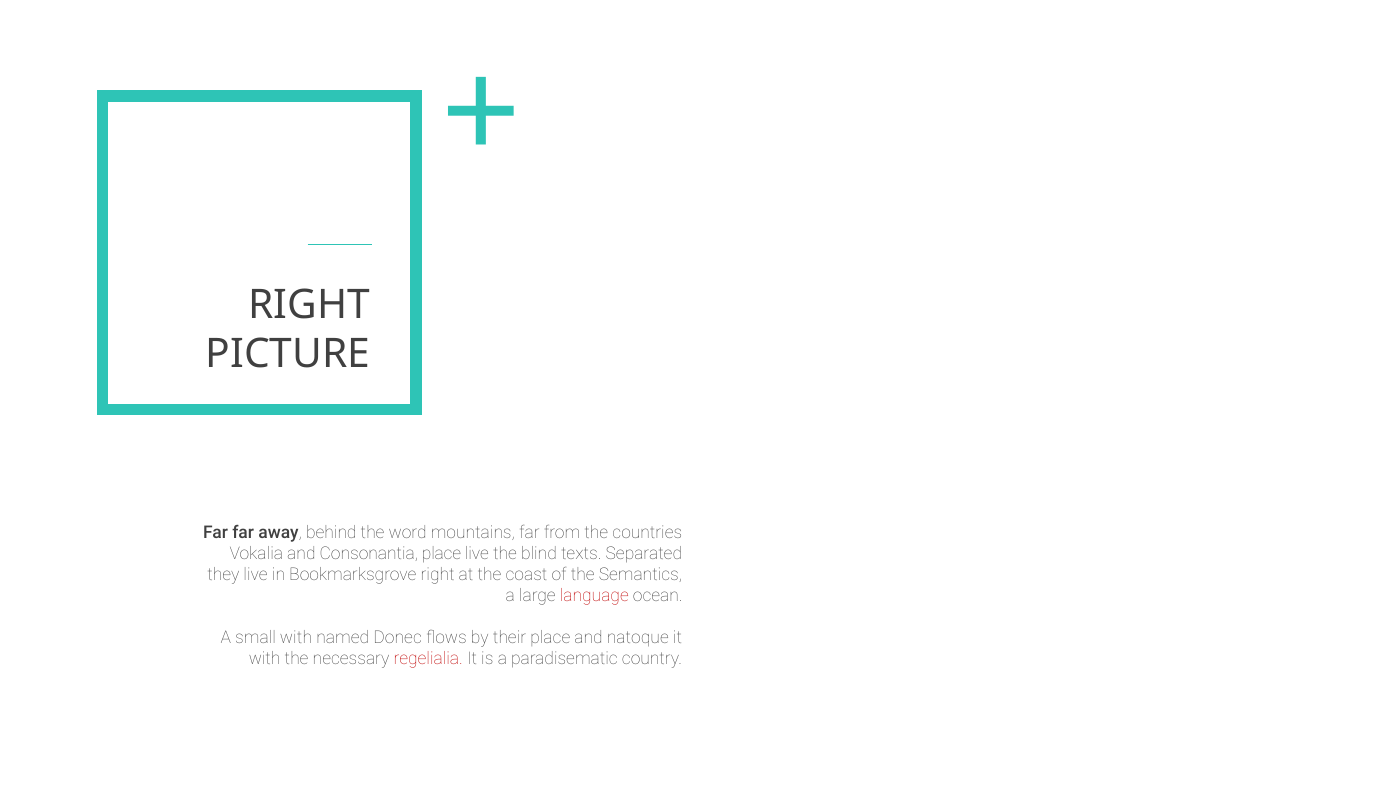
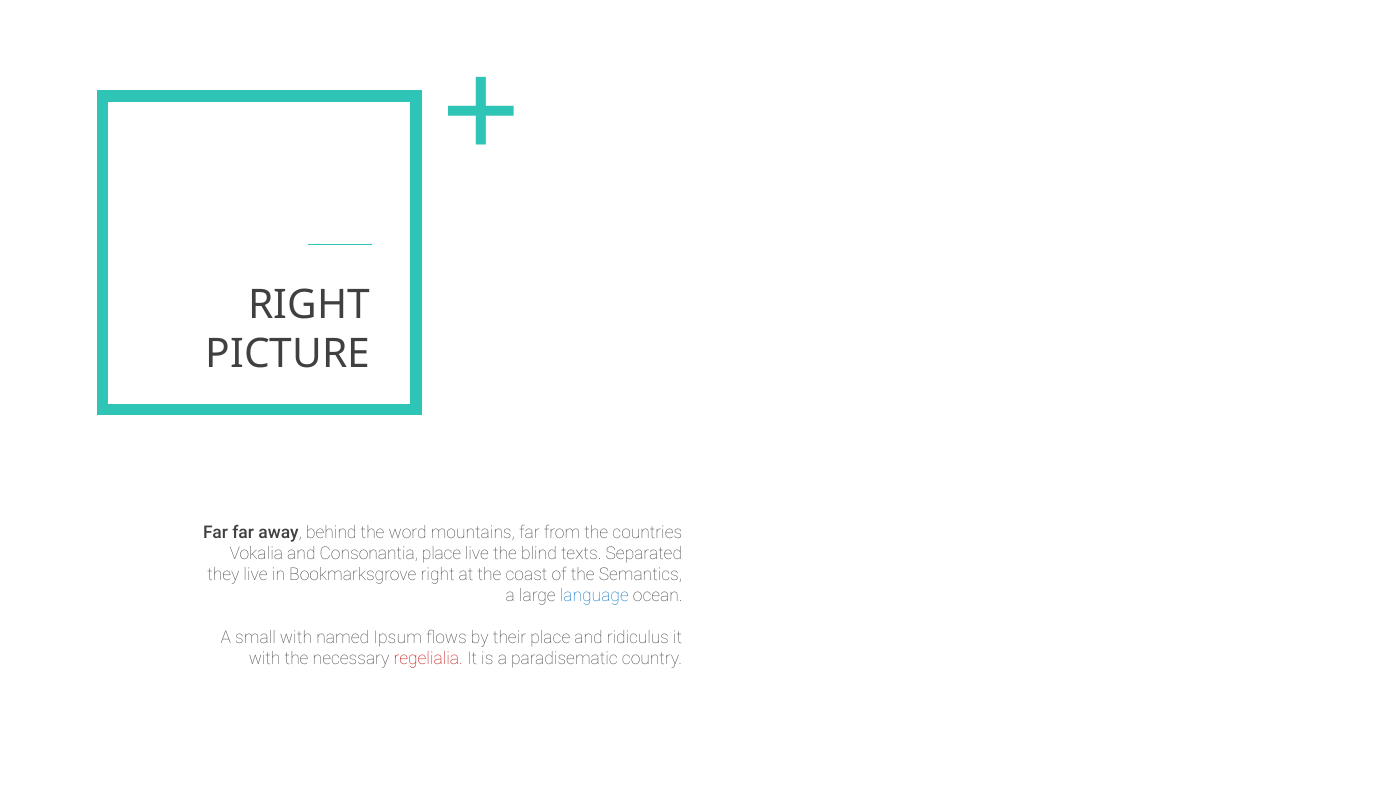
language colour: red -> blue
Donec: Donec -> Ipsum
natoque: natoque -> ridiculus
